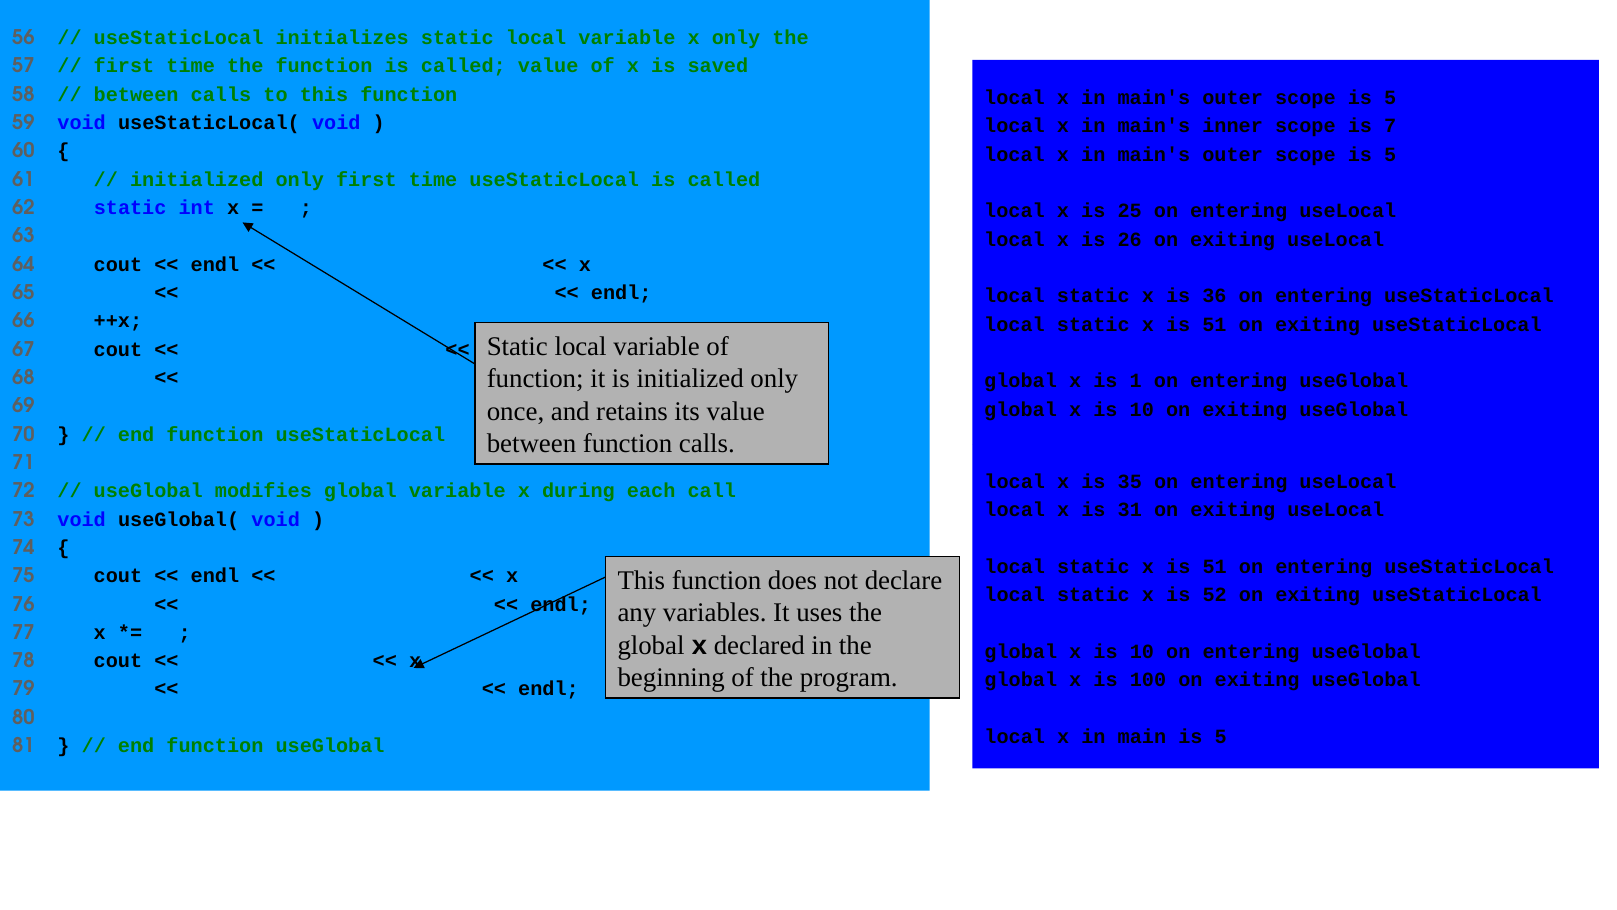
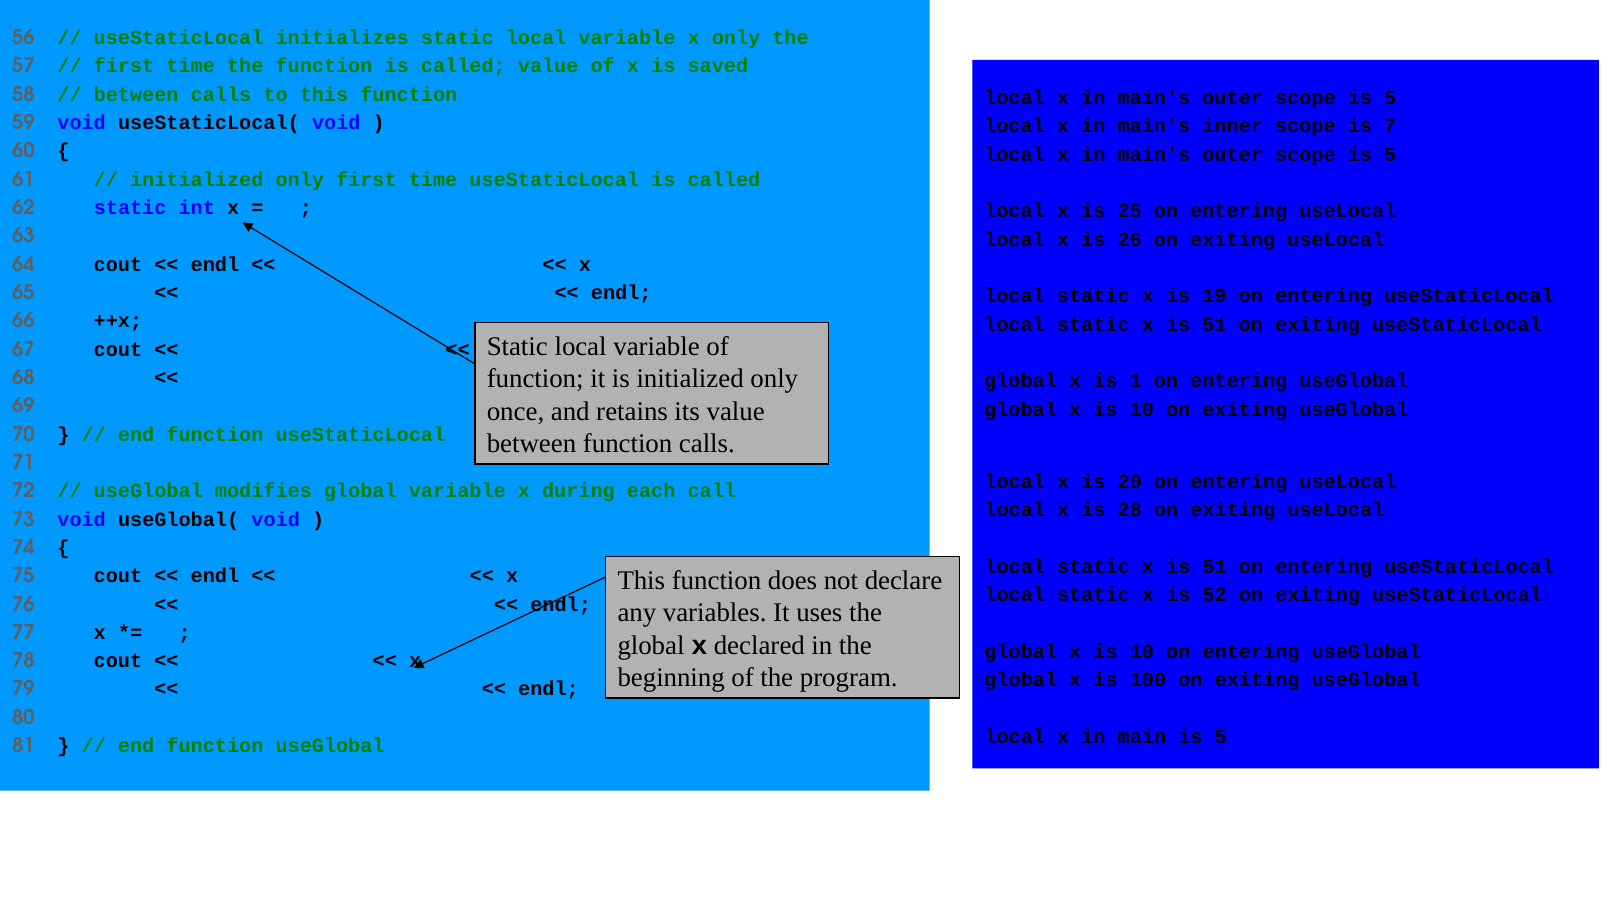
36: 36 -> 19
35: 35 -> 20
31: 31 -> 28
